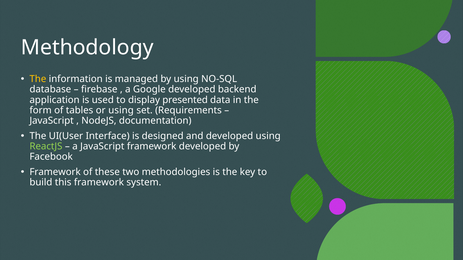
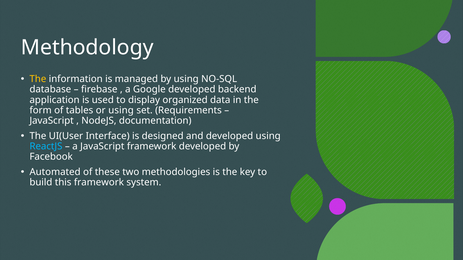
presented: presented -> organized
ReactJS colour: light green -> light blue
Framework at (55, 172): Framework -> Automated
